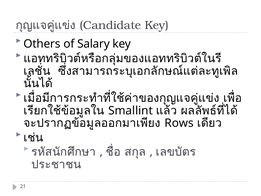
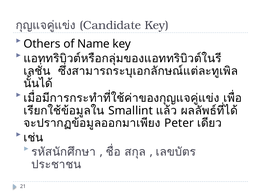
Salary: Salary -> Name
Rows: Rows -> Peter
